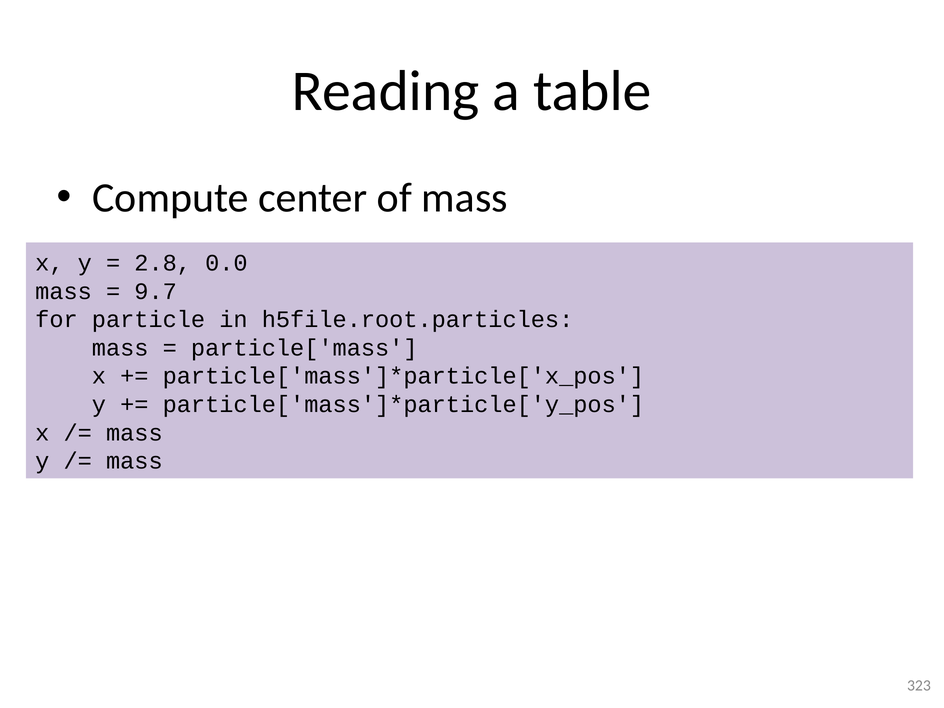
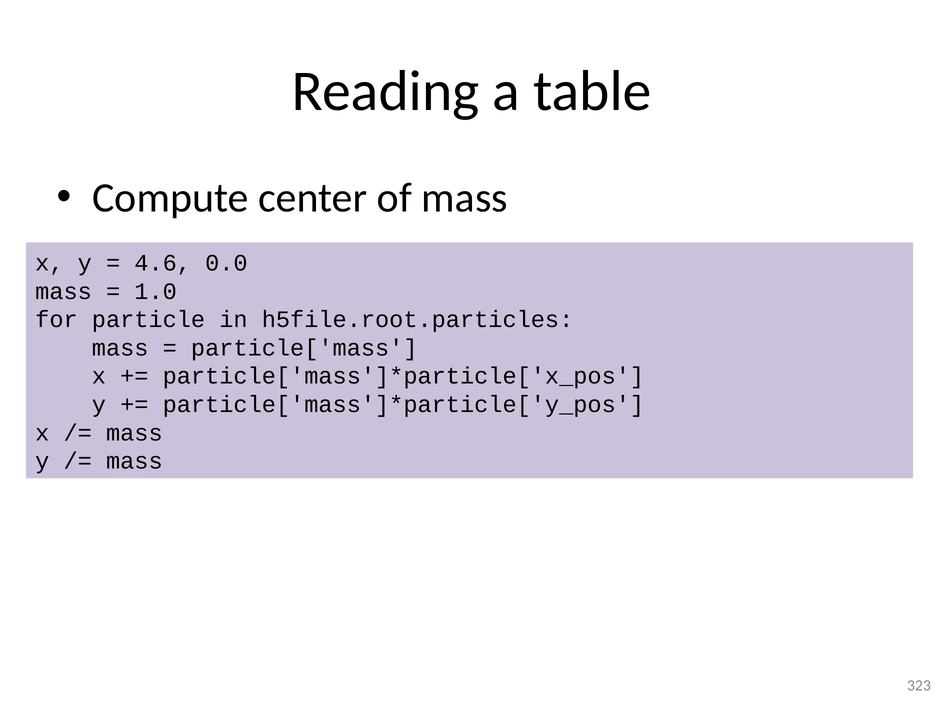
2.8: 2.8 -> 4.6
9.7: 9.7 -> 1.0
